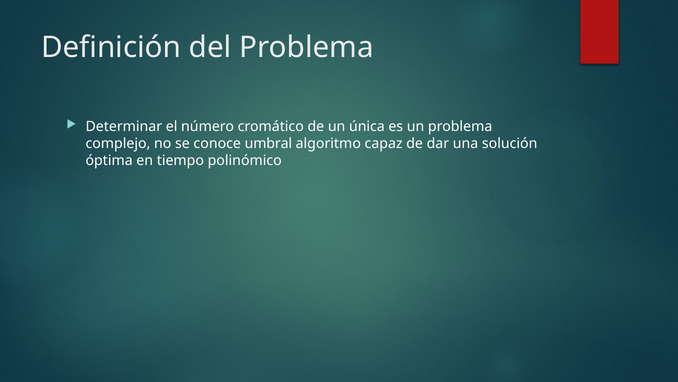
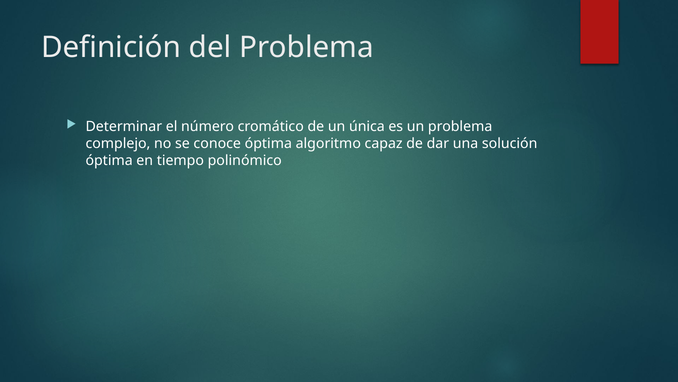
conoce umbral: umbral -> óptima
